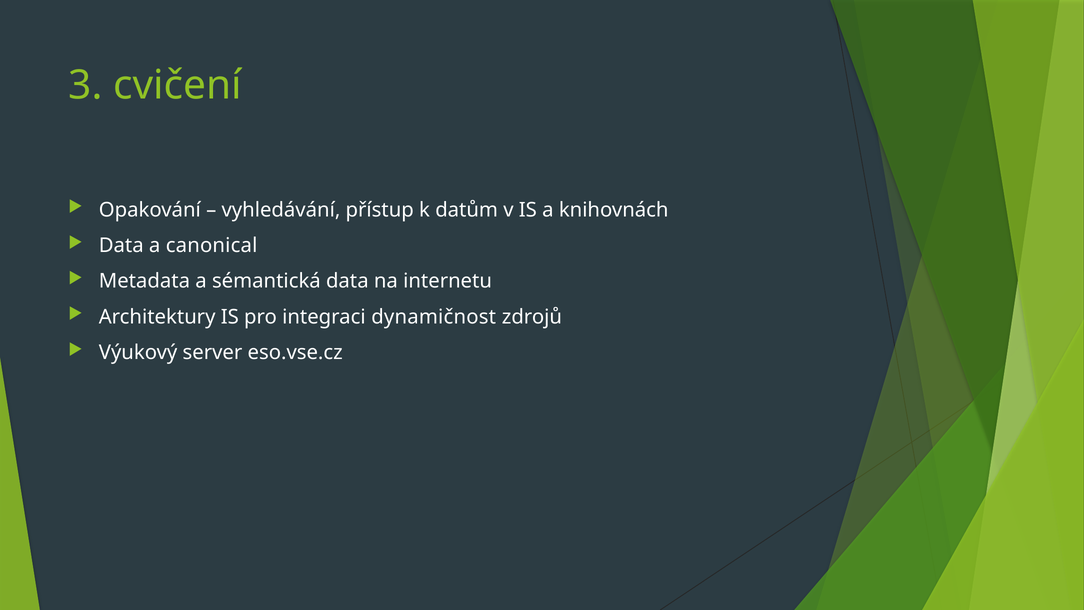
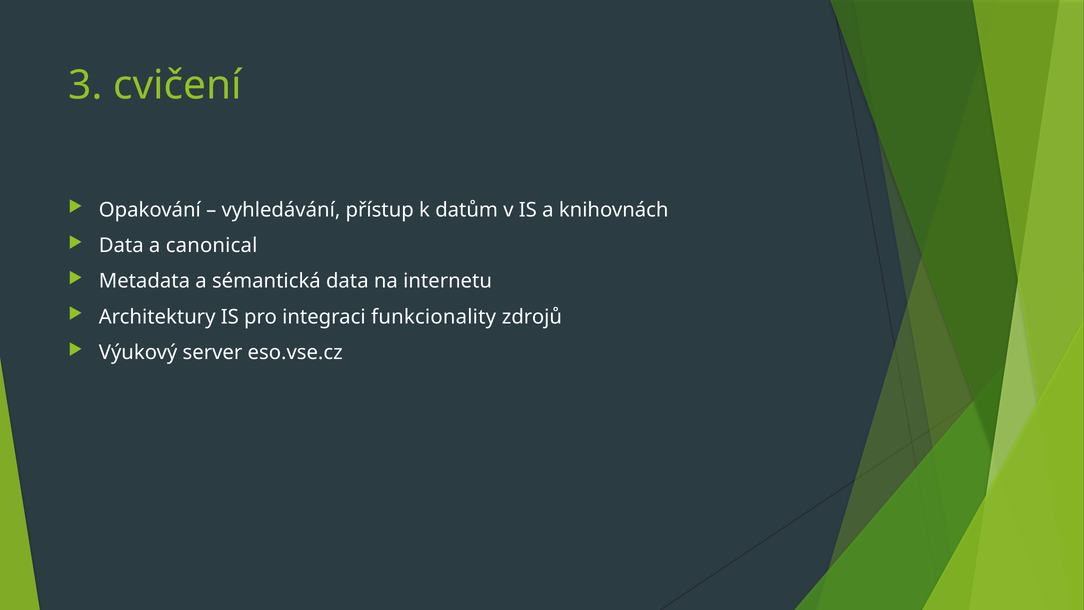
dynamičnost: dynamičnost -> funkcionality
